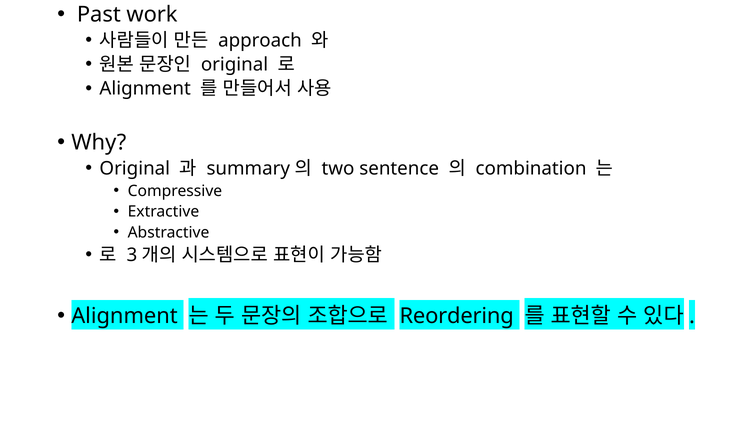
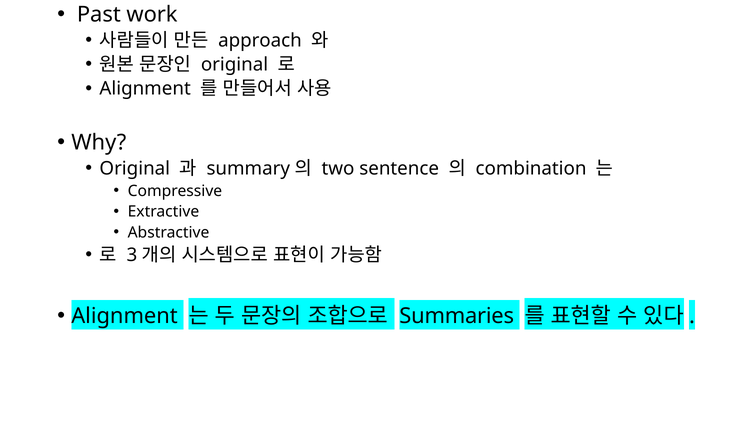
Reordering: Reordering -> Summaries
